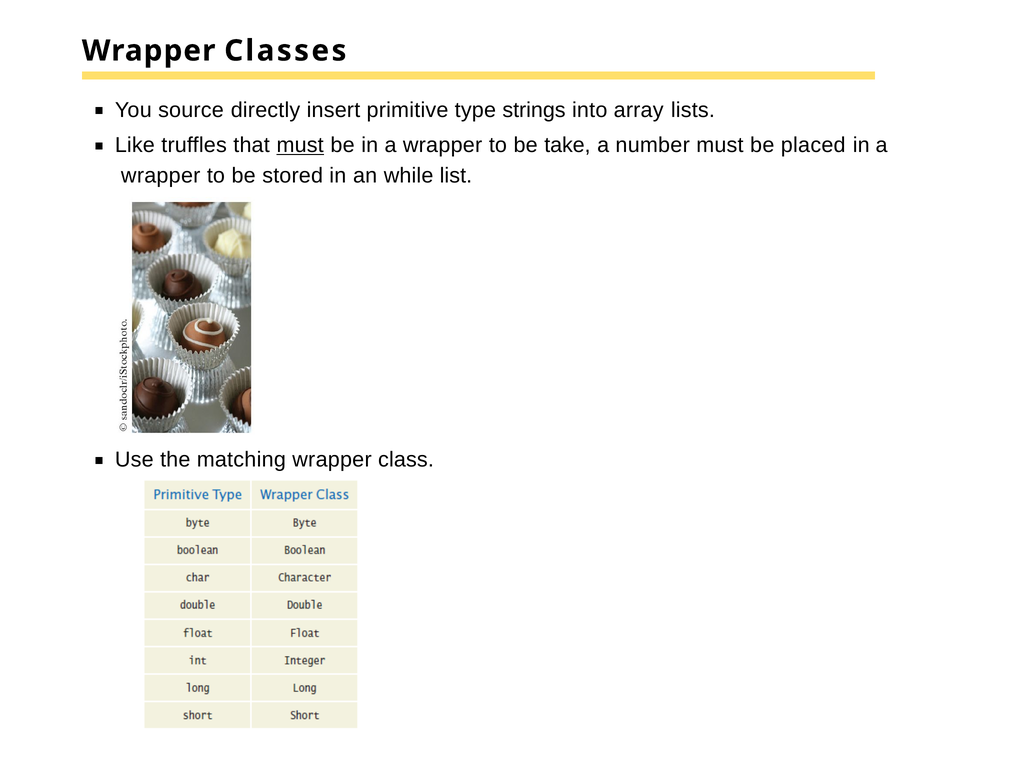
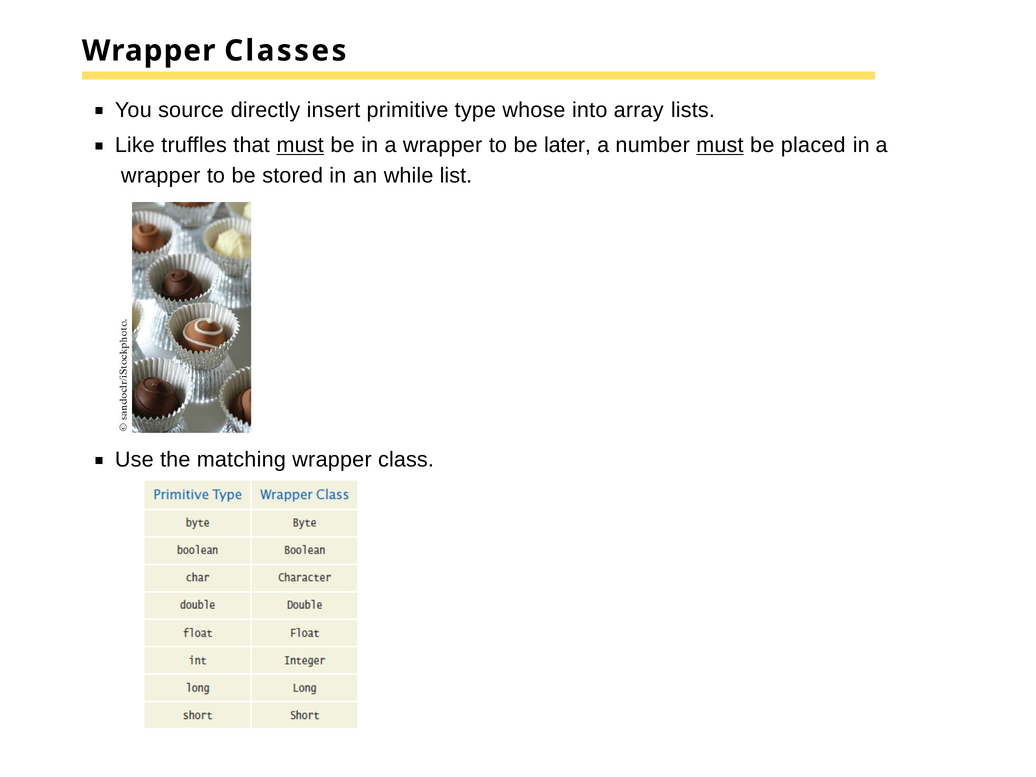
strings: strings -> whose
take: take -> later
must at (720, 145) underline: none -> present
